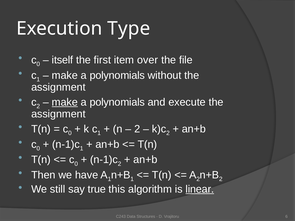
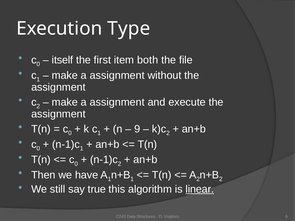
over: over -> both
polynomials at (117, 75): polynomials -> assignment
make at (65, 102) underline: present -> none
polynomials at (117, 102): polynomials -> assignment
2 at (137, 129): 2 -> 9
